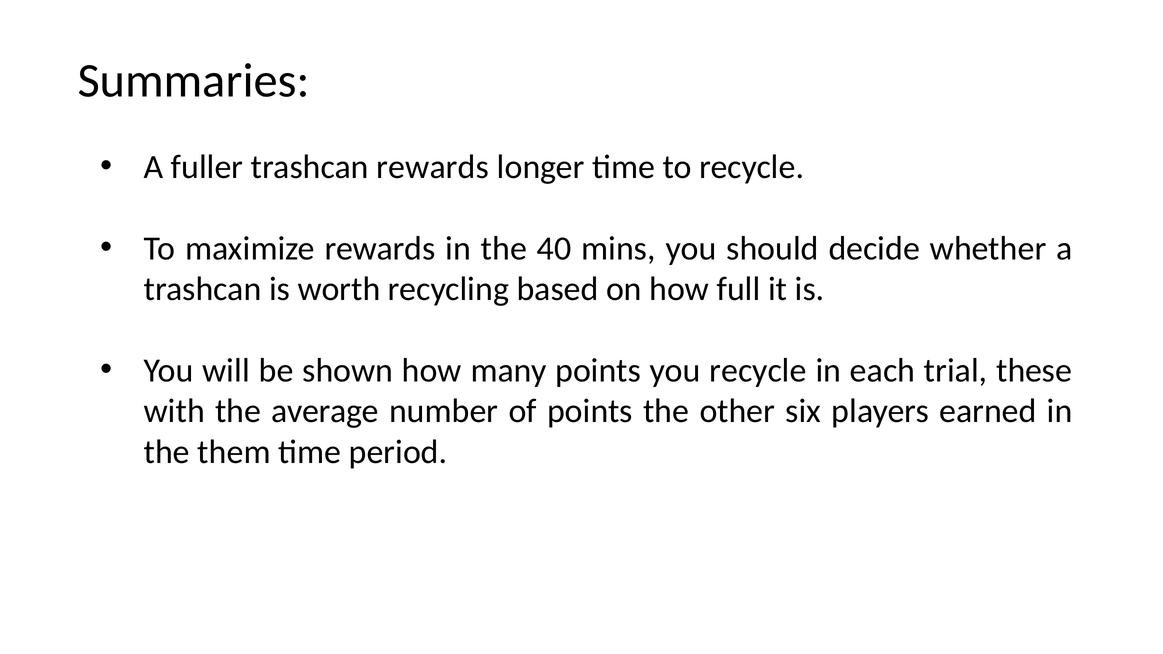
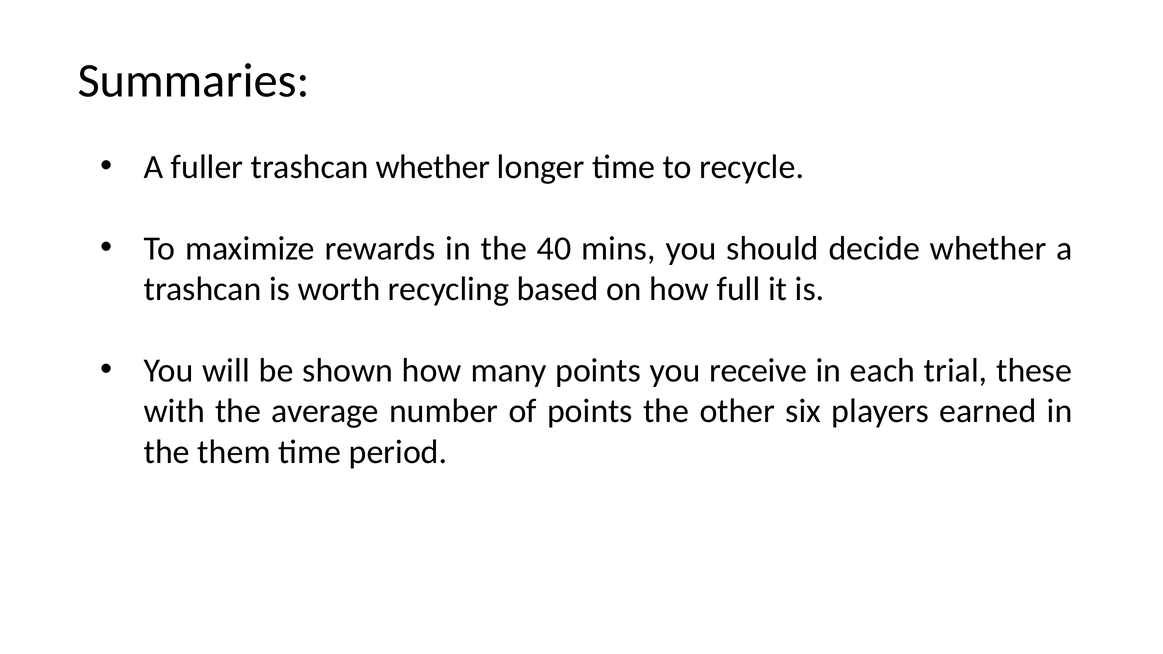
trashcan rewards: rewards -> whether
you recycle: recycle -> receive
